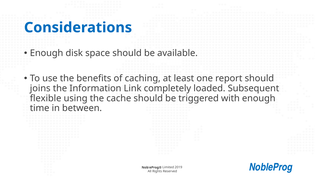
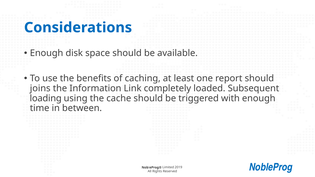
flexible: flexible -> loading
